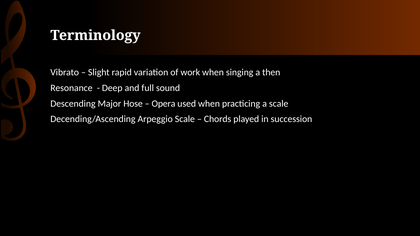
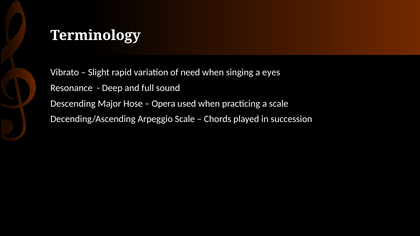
work: work -> need
then: then -> eyes
